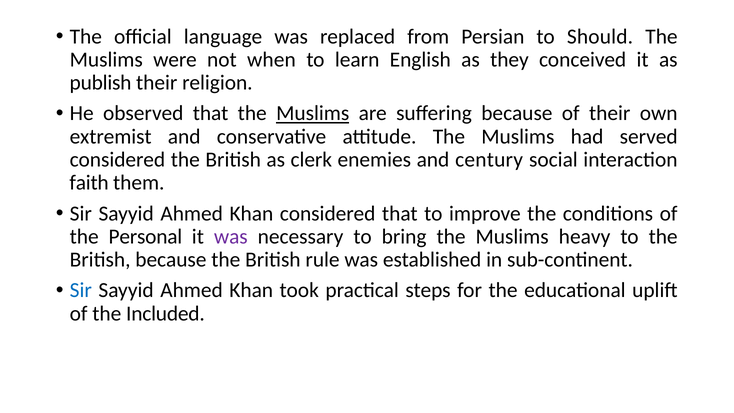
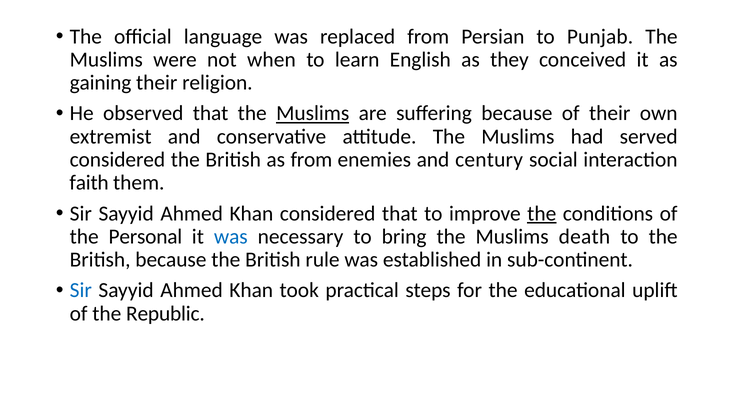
Should: Should -> Punjab
publish: publish -> gaining
as clerk: clerk -> from
the at (542, 213) underline: none -> present
was at (231, 236) colour: purple -> blue
heavy: heavy -> death
Included: Included -> Republic
